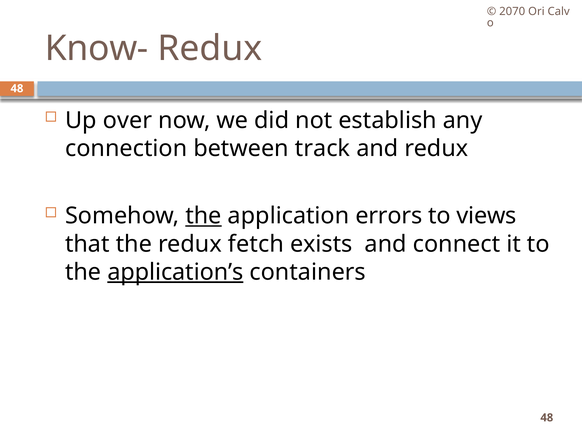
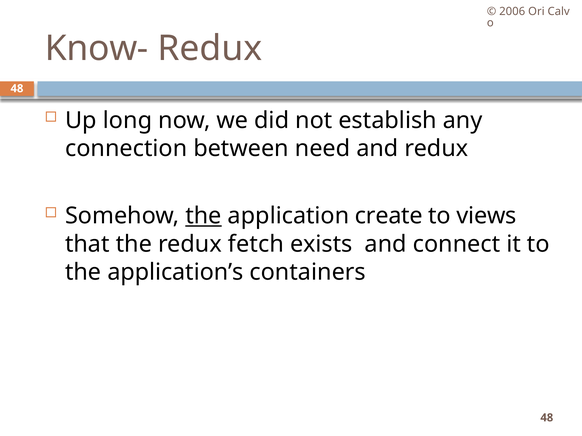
2070: 2070 -> 2006
over: over -> long
track: track -> need
errors: errors -> create
application’s underline: present -> none
